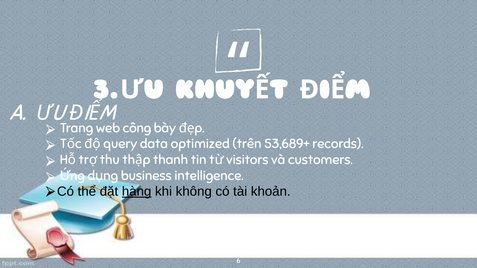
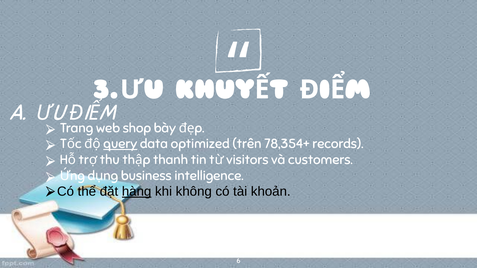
công: công -> shop
query underline: none -> present
53,689+: 53,689+ -> 78,354+
